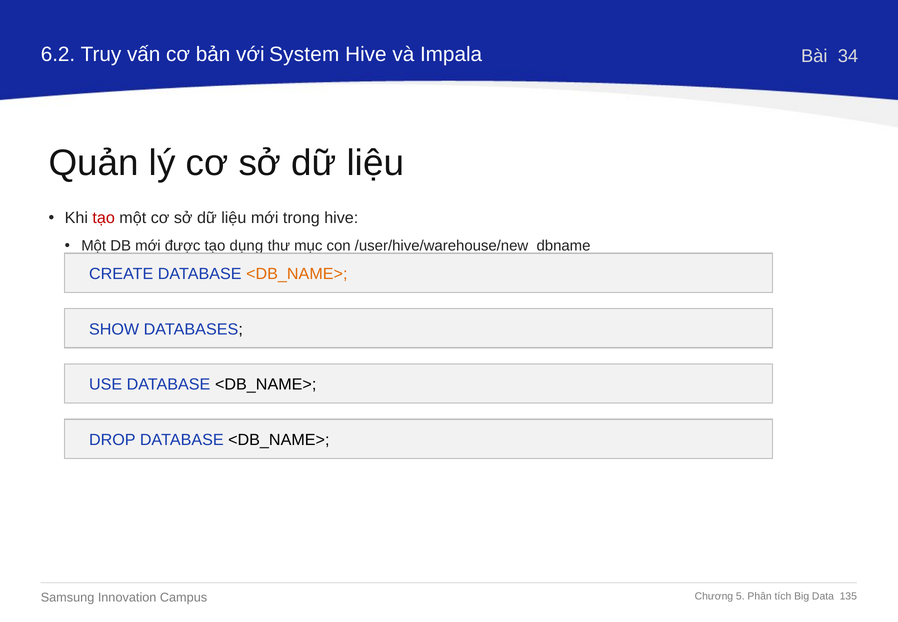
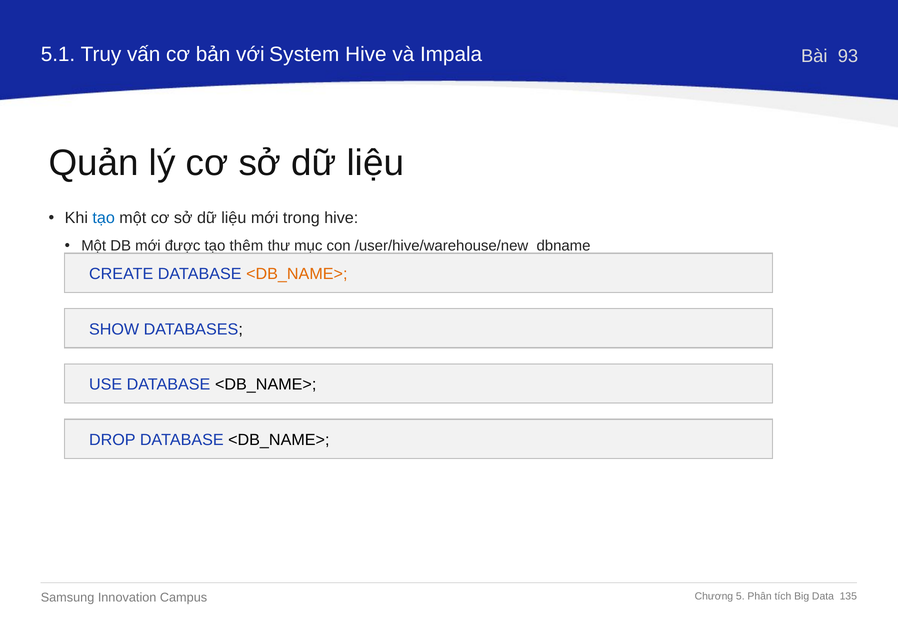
6.2: 6.2 -> 5.1
34: 34 -> 93
tạo at (104, 218) colour: red -> blue
dụng: dụng -> thêm
